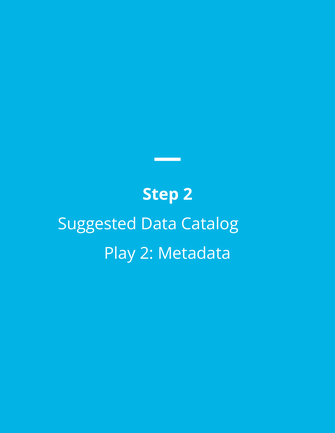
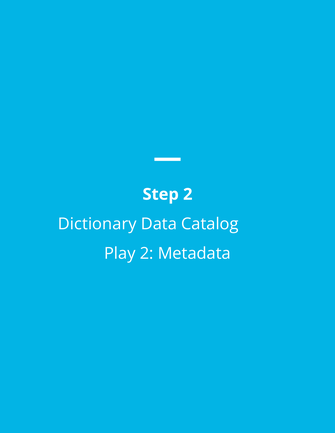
Suggested: Suggested -> Dictionary
